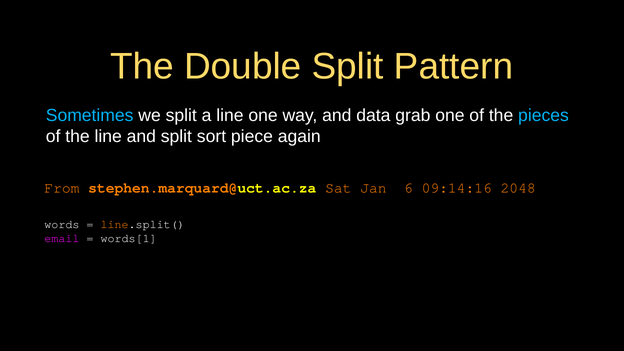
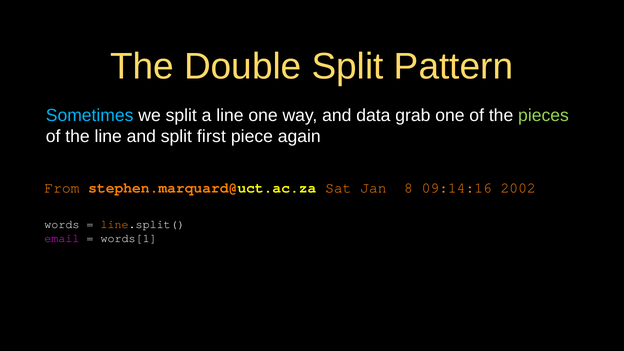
pieces colour: light blue -> light green
sort: sort -> first
6: 6 -> 8
2048: 2048 -> 2002
